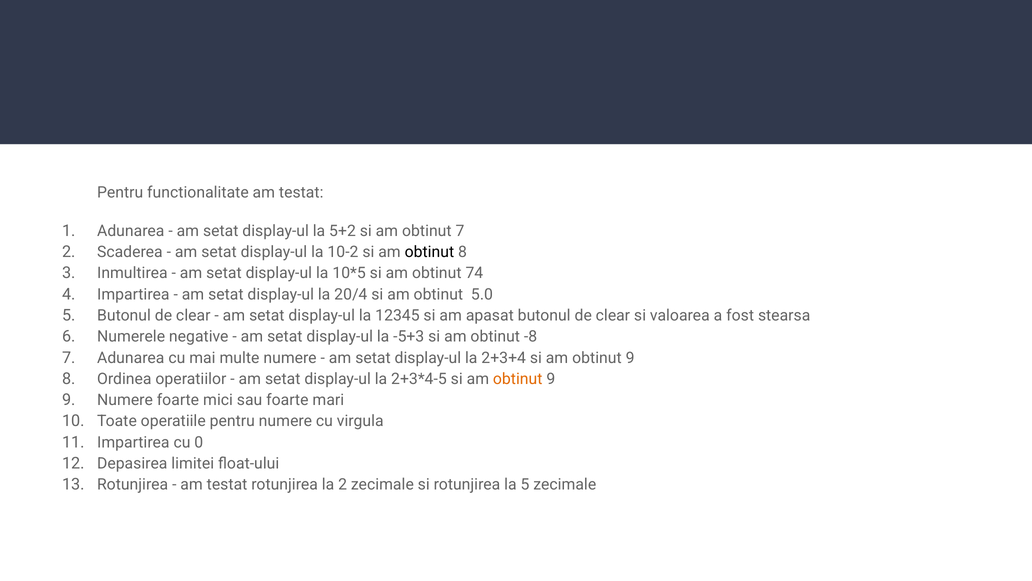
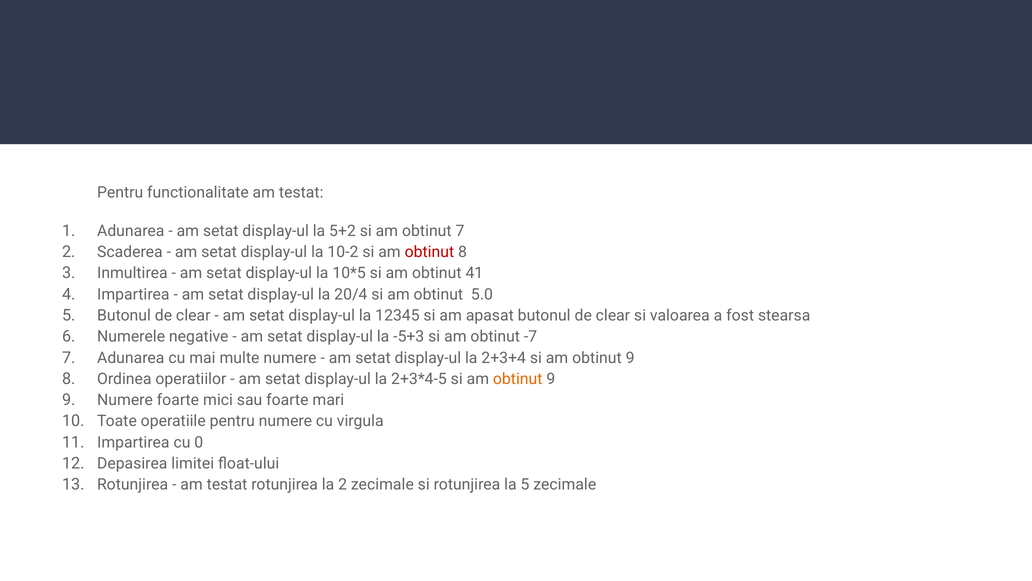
obtinut at (429, 252) colour: black -> red
74: 74 -> 41
-8: -8 -> -7
